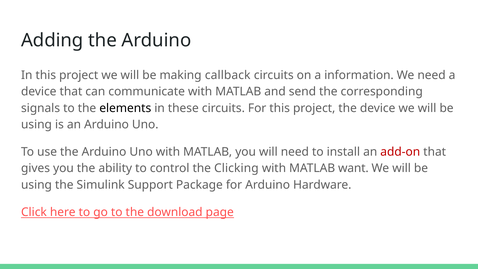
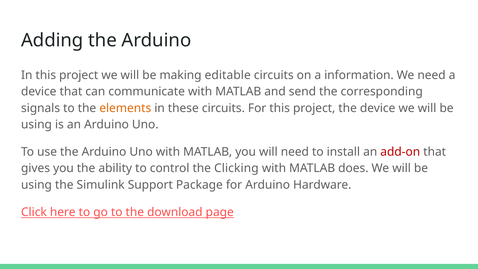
callback: callback -> editable
elements colour: black -> orange
want: want -> does
